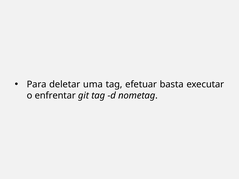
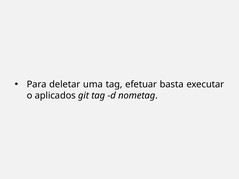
enfrentar: enfrentar -> aplicados
